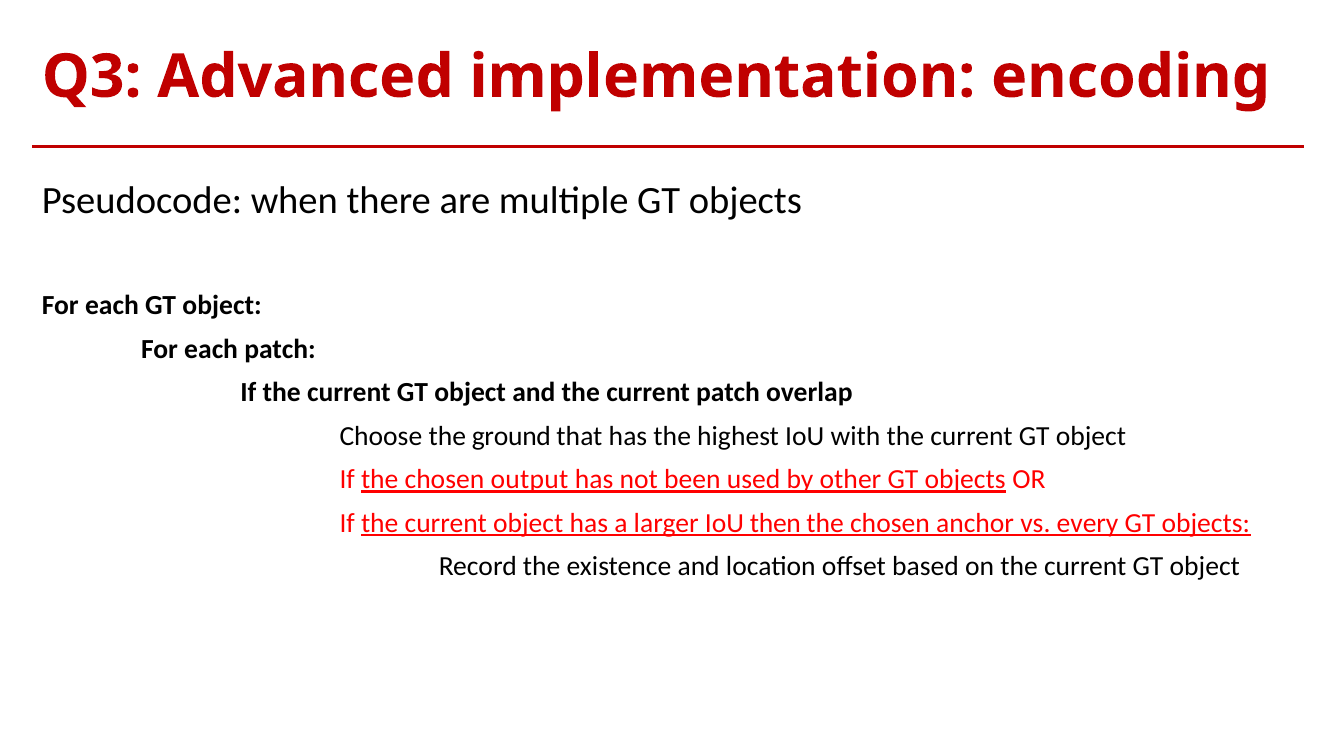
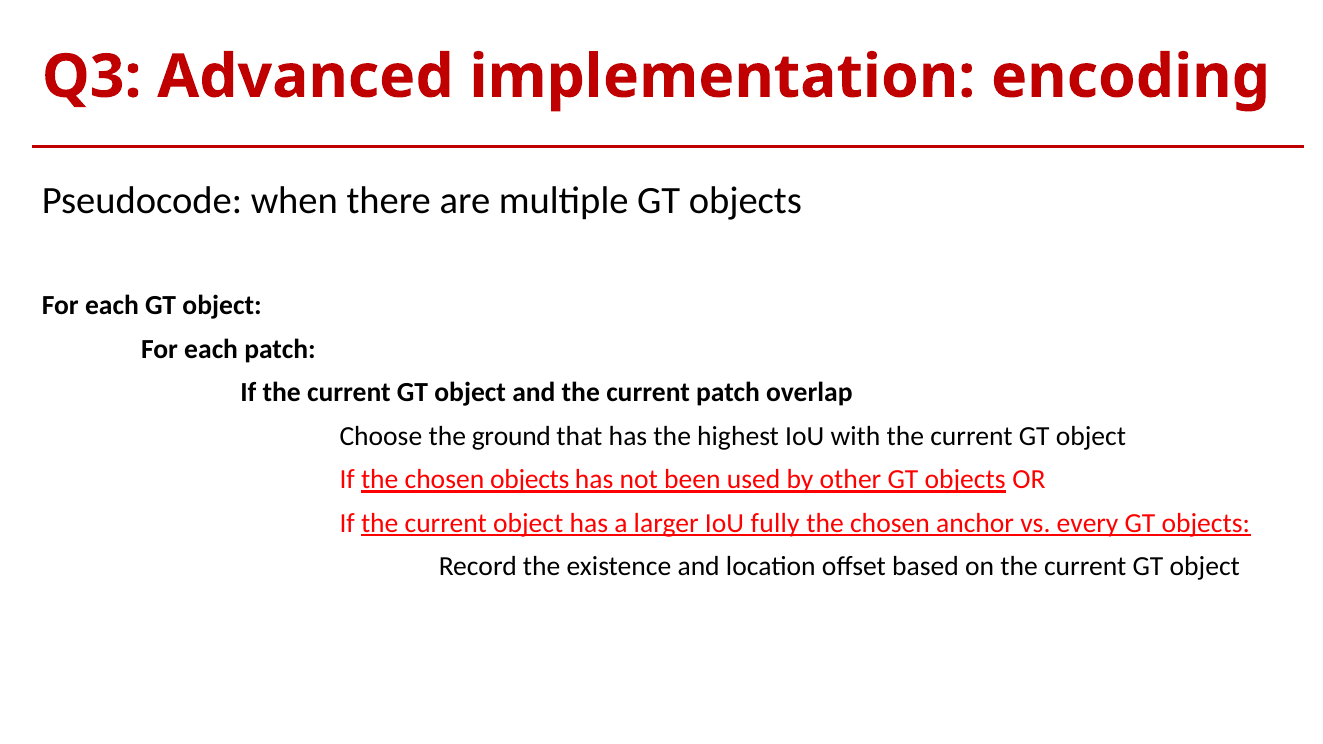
chosen output: output -> objects
then: then -> fully
